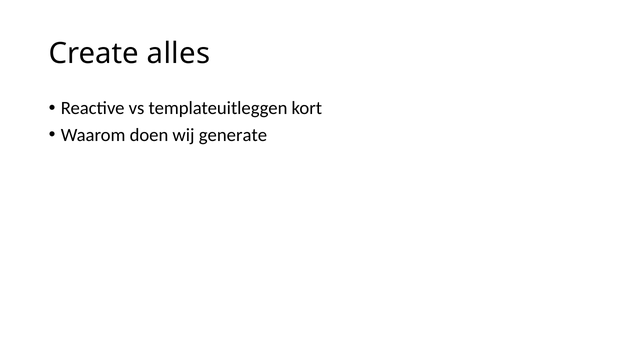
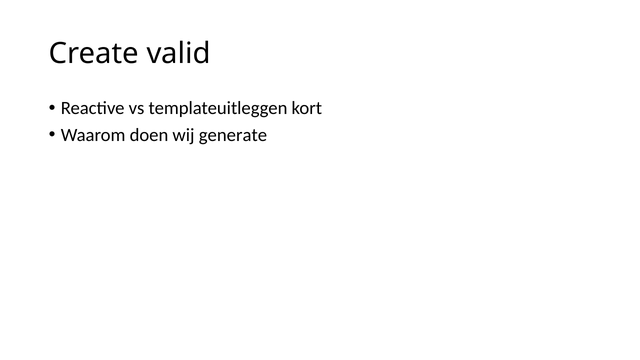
alles: alles -> valid
